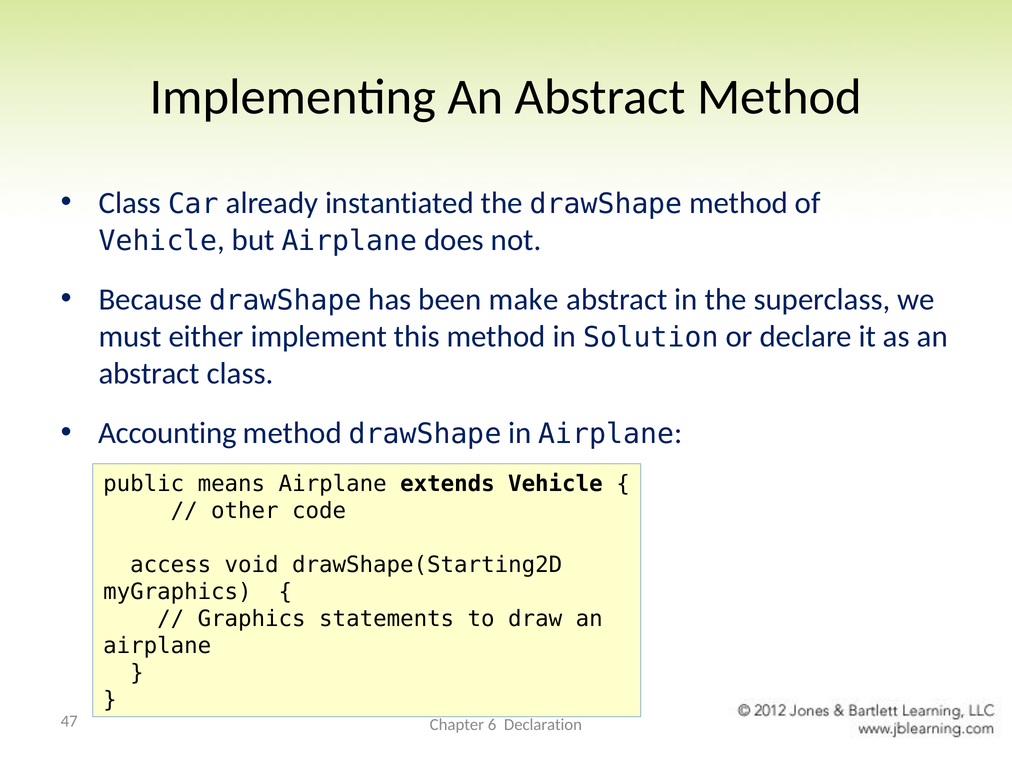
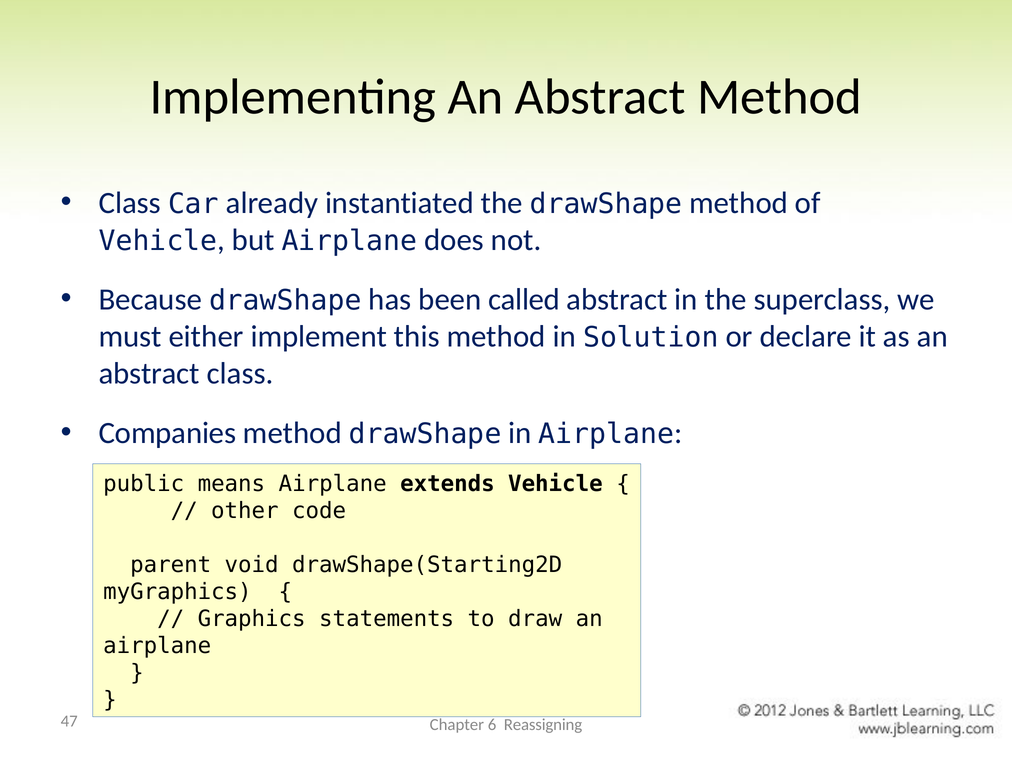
make: make -> called
Accounting: Accounting -> Companies
access: access -> parent
Declaration: Declaration -> Reassigning
